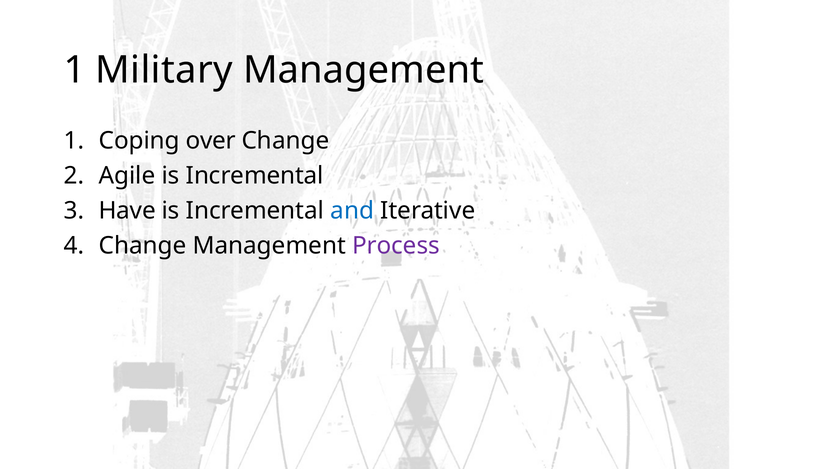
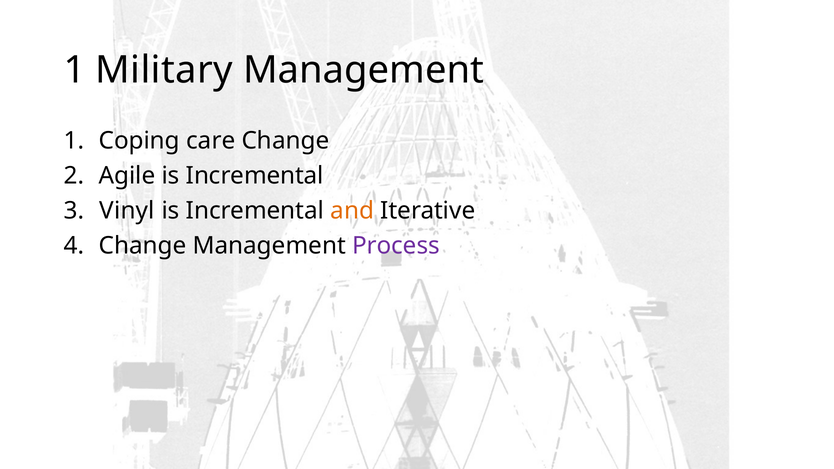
over: over -> care
Have: Have -> Vinyl
and colour: blue -> orange
